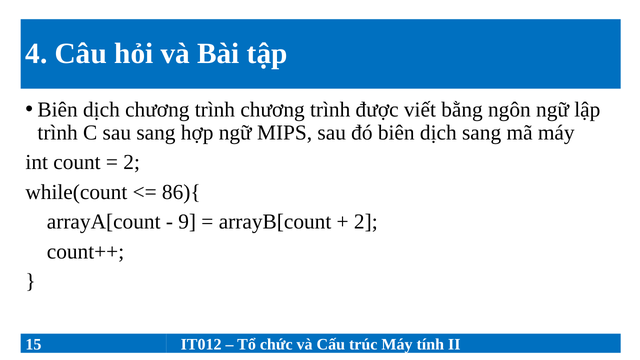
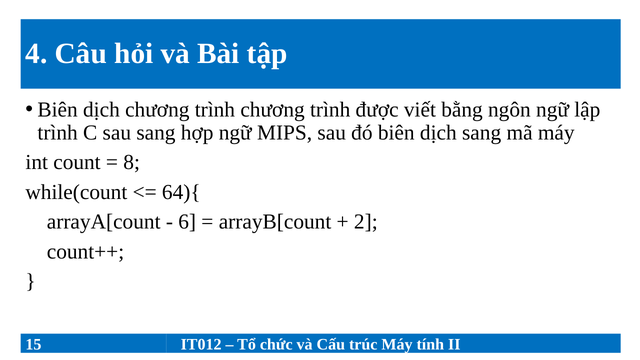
2 at (132, 162): 2 -> 8
86){: 86){ -> 64){
9: 9 -> 6
